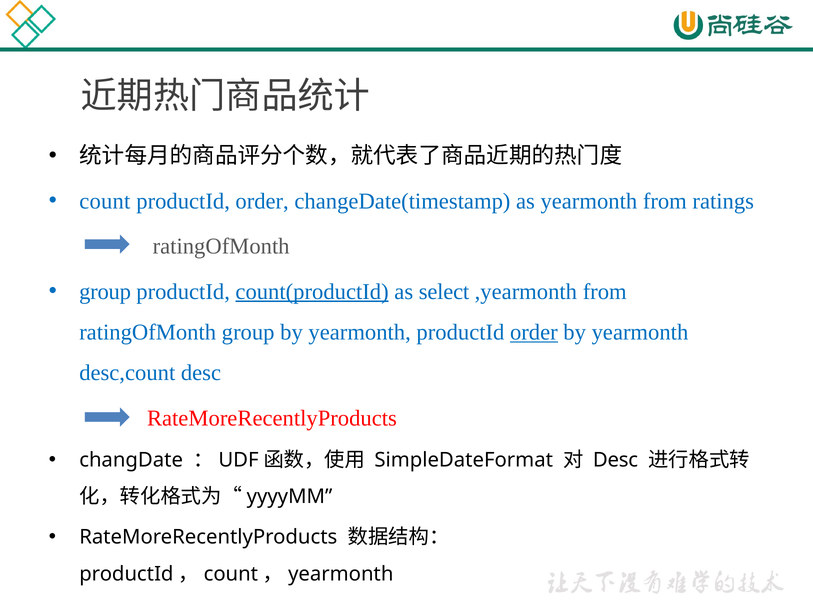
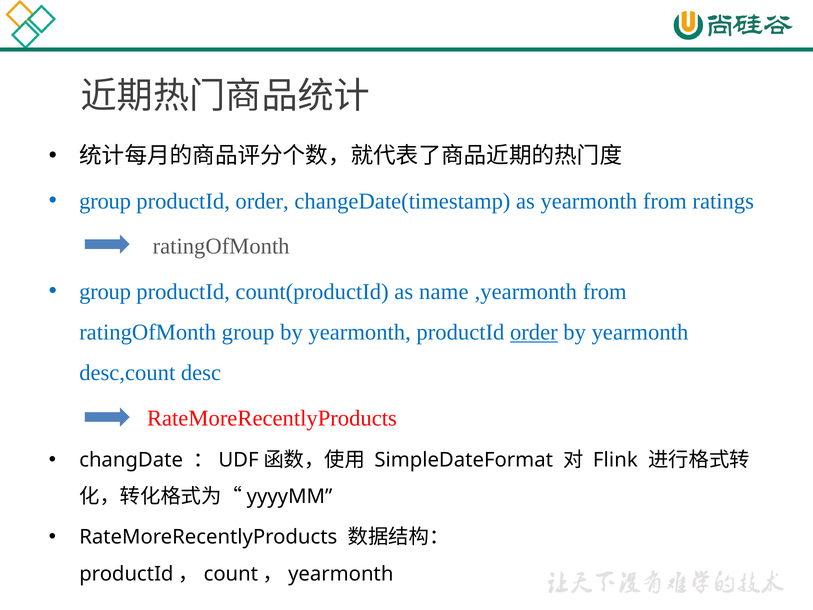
count at (105, 201): count -> group
count(productId underline: present -> none
select: select -> name
Desc at (615, 460): Desc -> Flink
